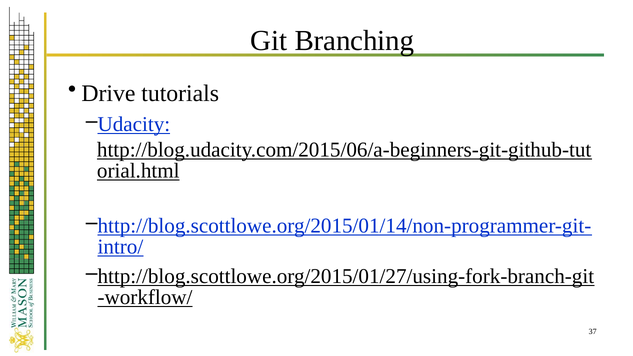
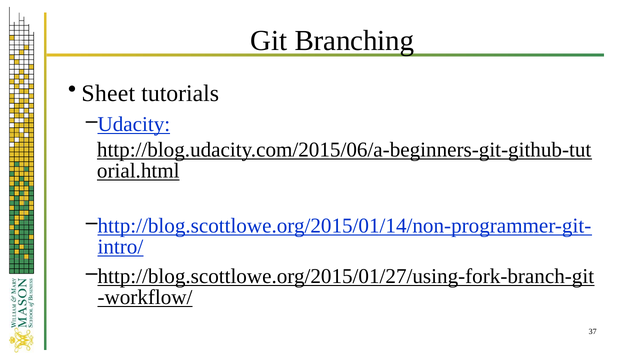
Drive: Drive -> Sheet
